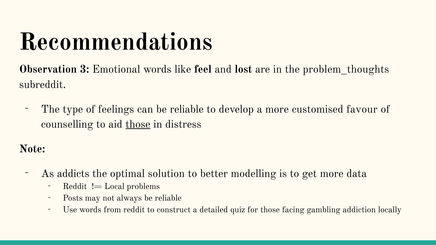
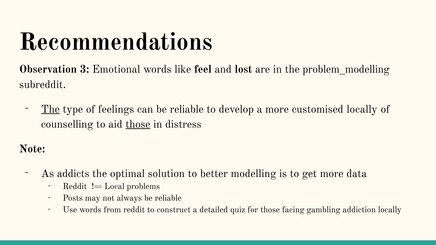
problem_thoughts: problem_thoughts -> problem_modelling
The at (50, 109) underline: none -> present
customised favour: favour -> locally
